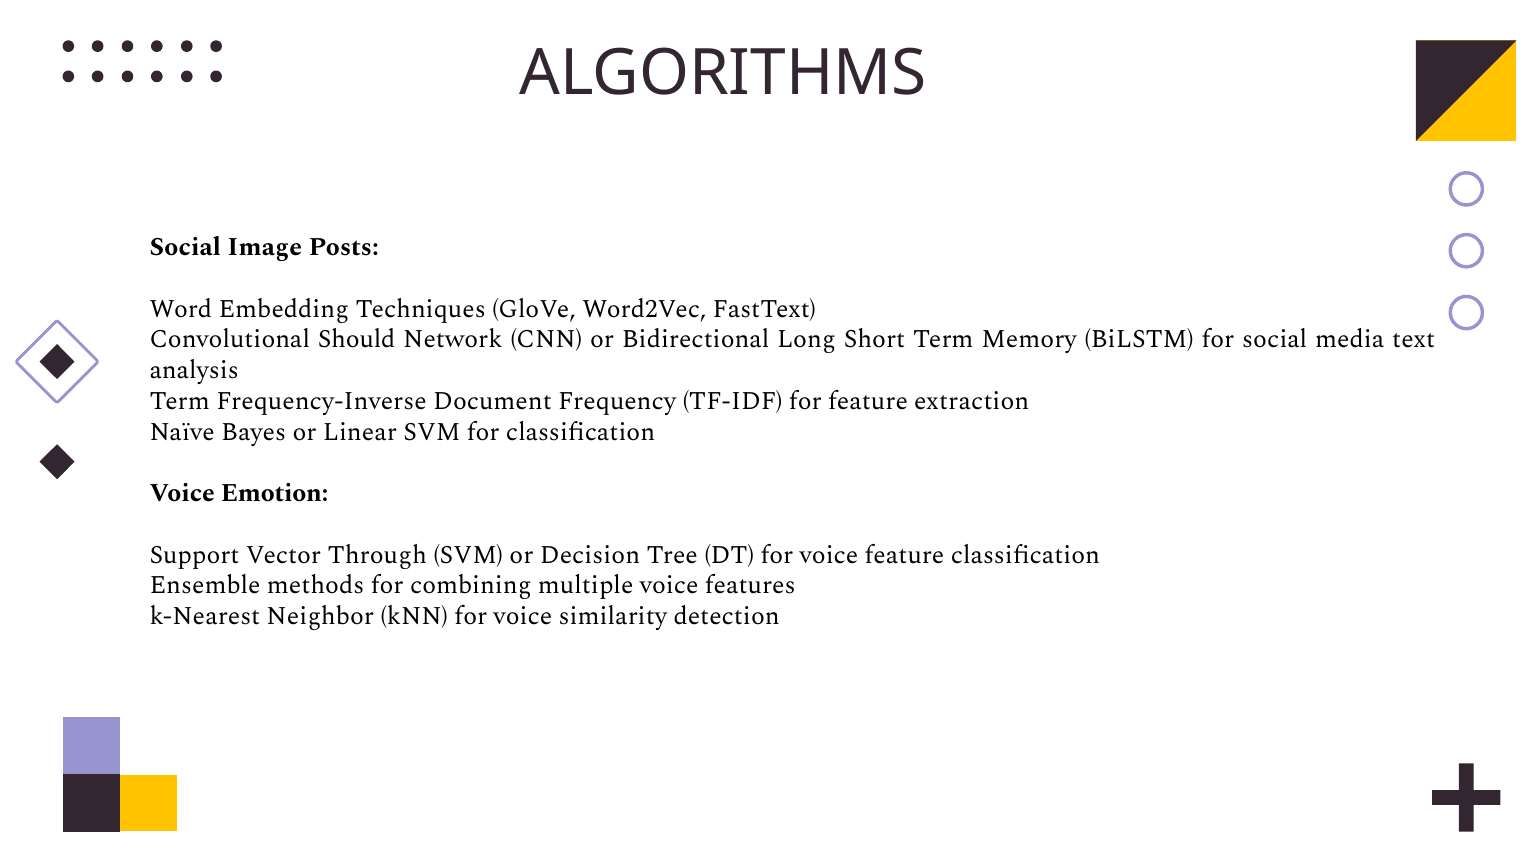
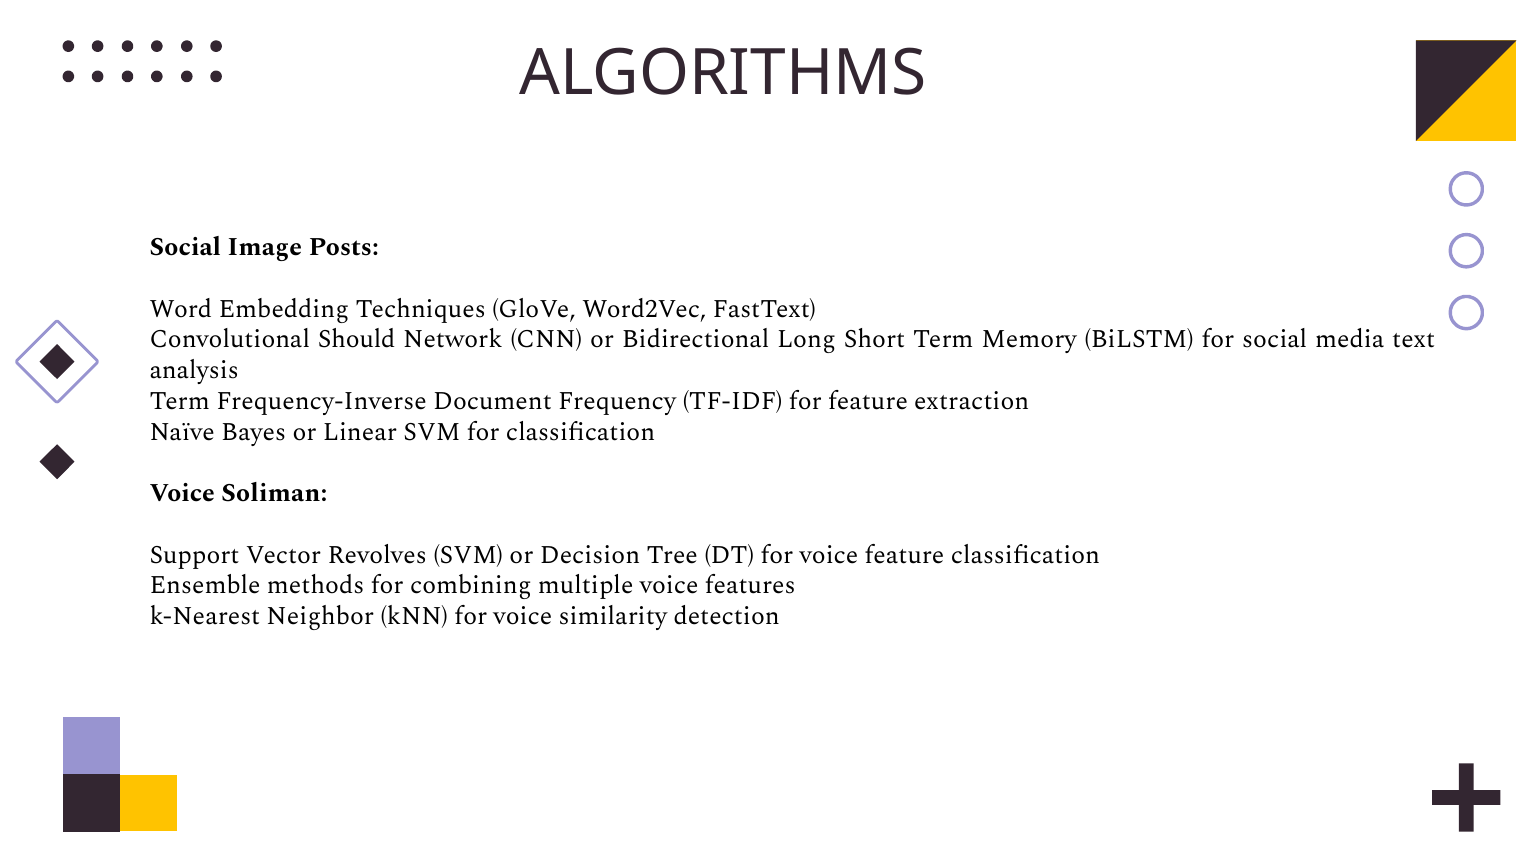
Emotion: Emotion -> Soliman
Through: Through -> Revolves
